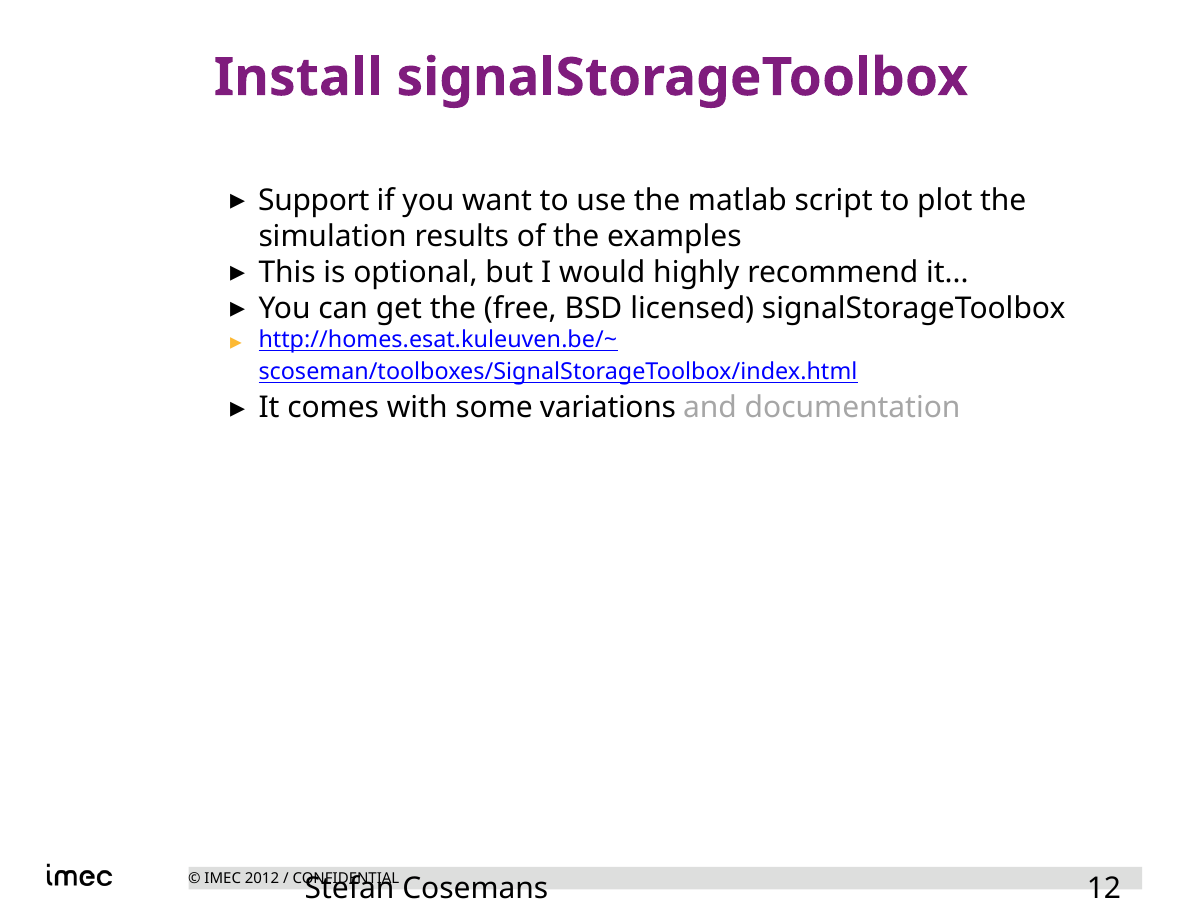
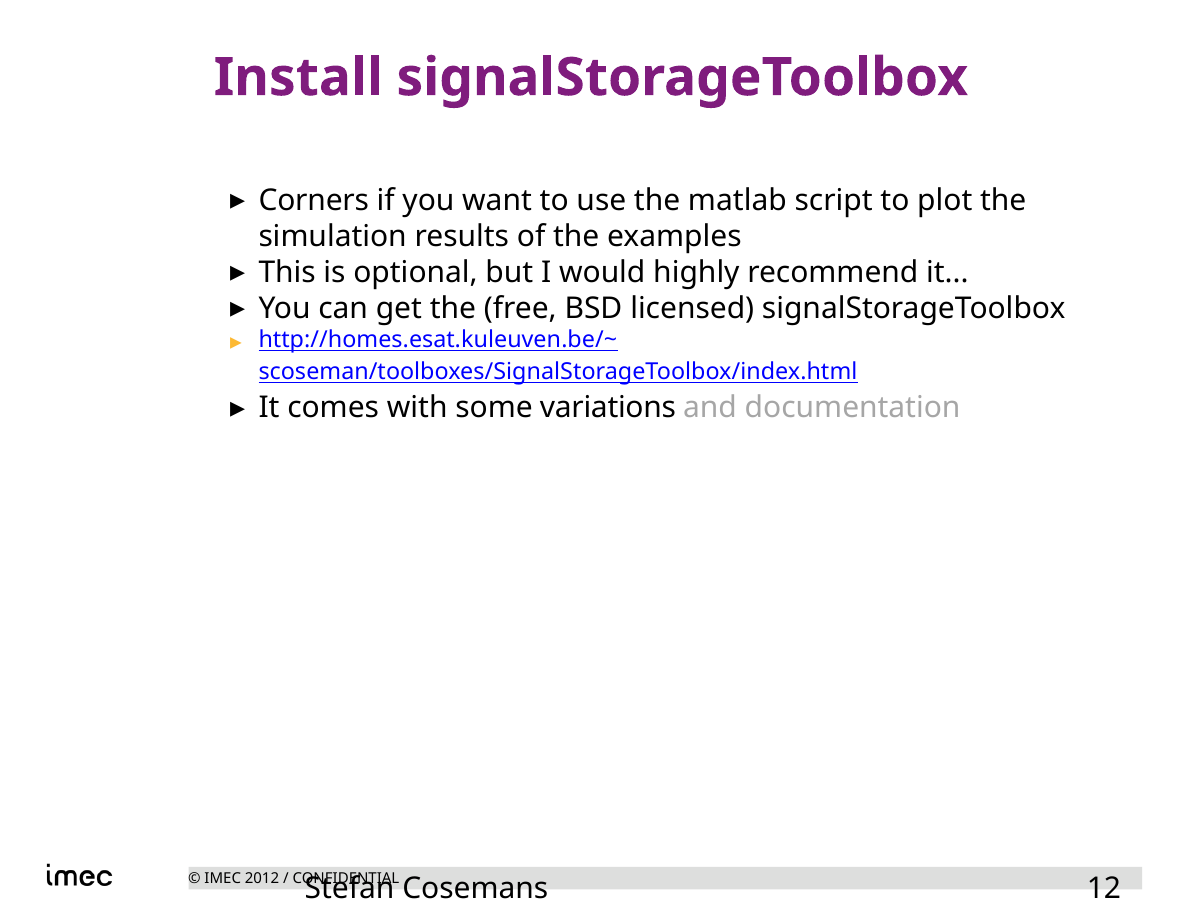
Support: Support -> Corners
